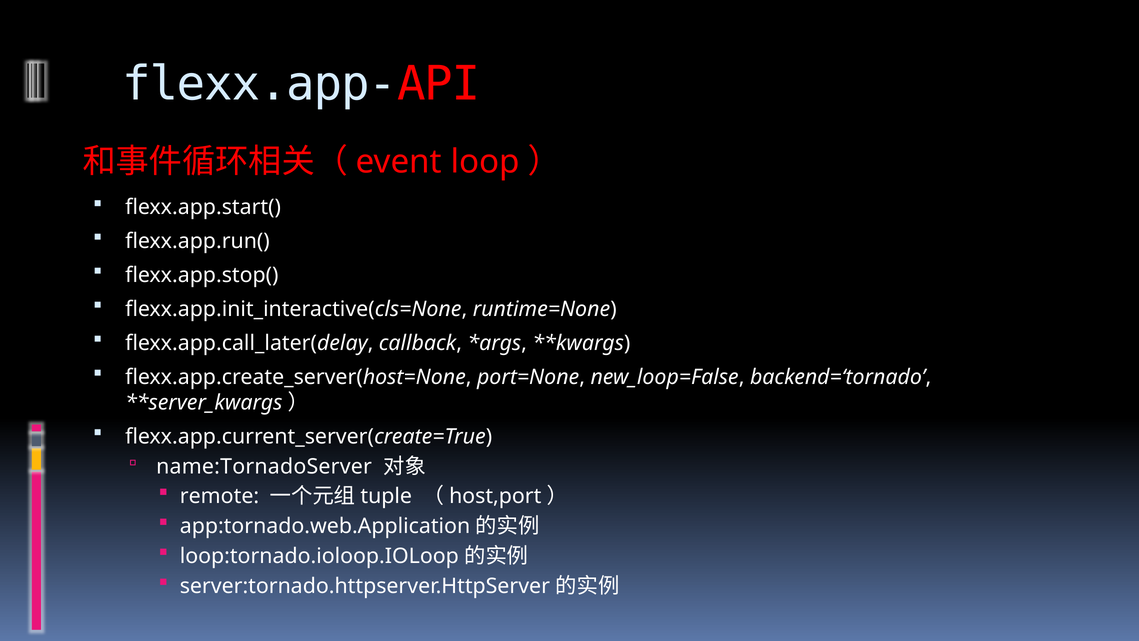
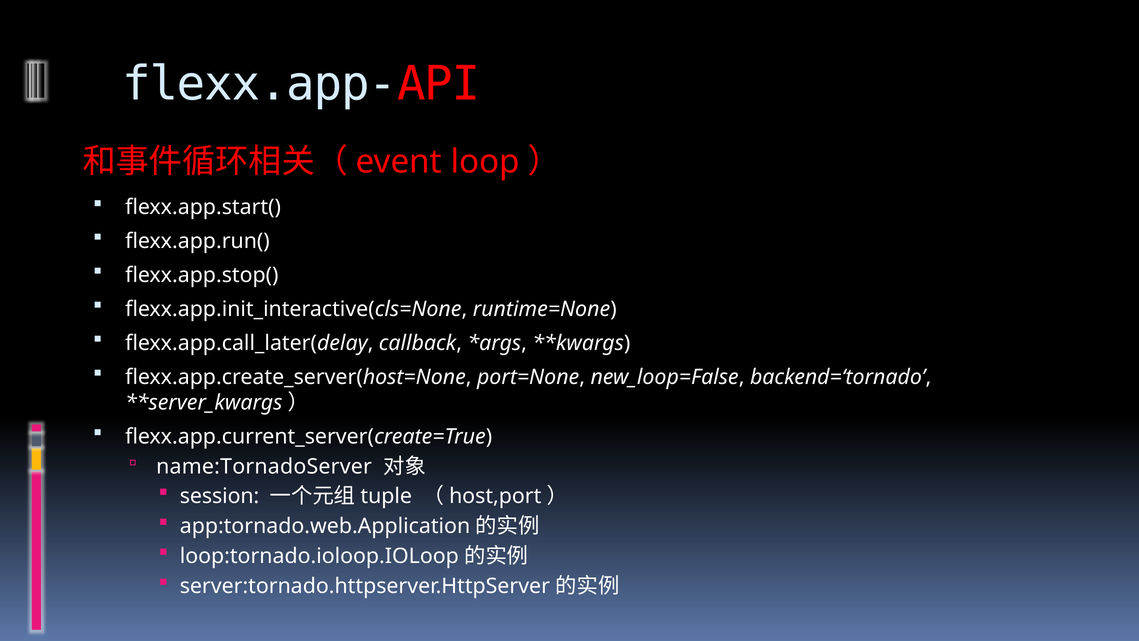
remote: remote -> session
